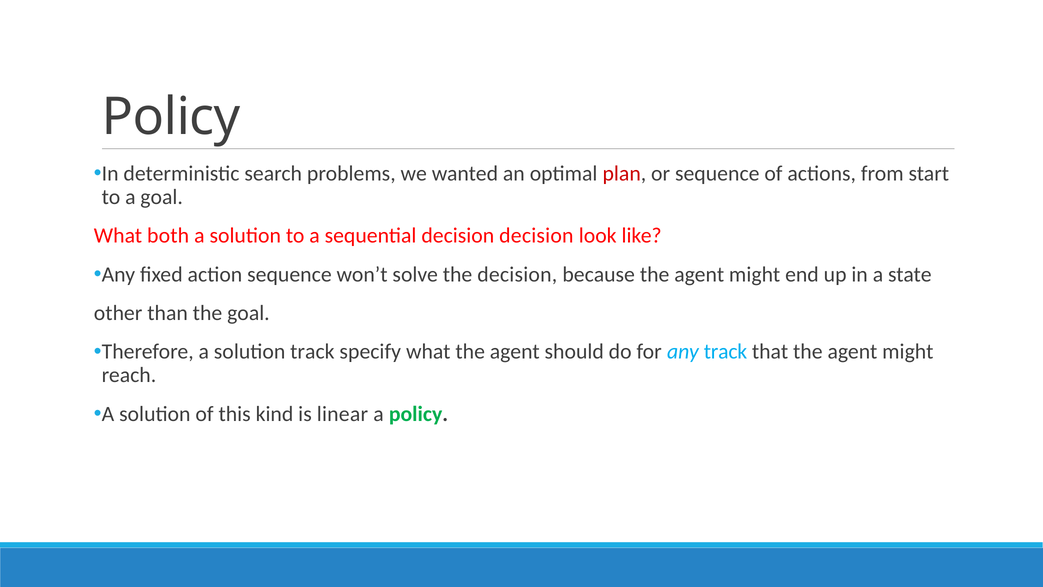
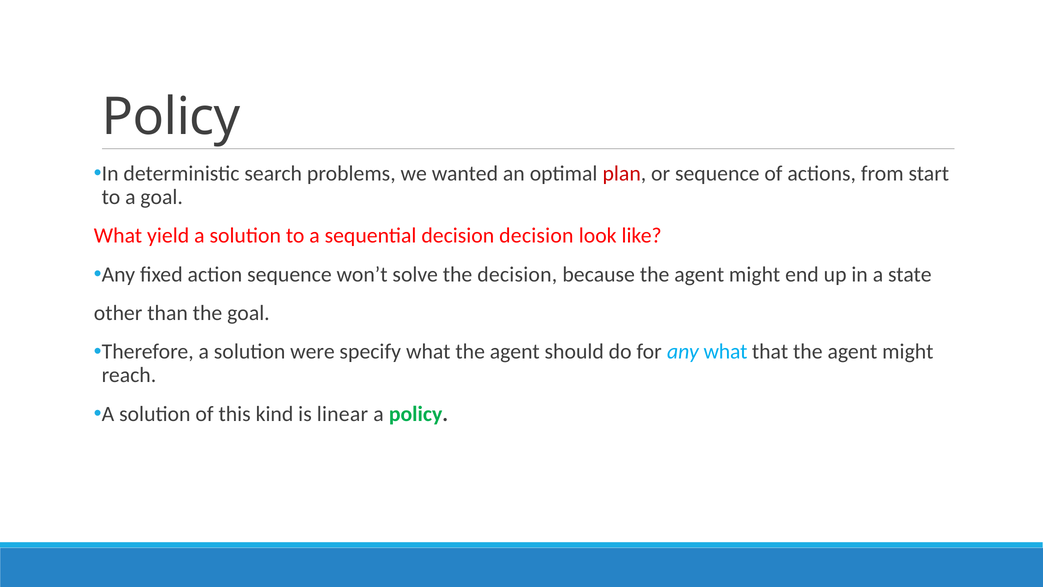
both: both -> yield
solution track: track -> were
any track: track -> what
